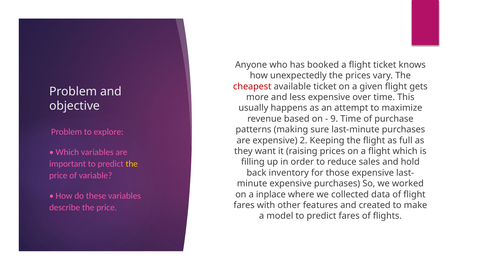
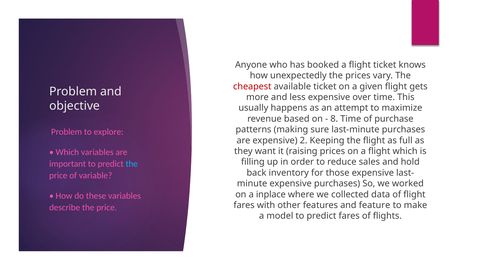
9: 9 -> 8
the at (132, 164) colour: yellow -> light blue
created: created -> feature
